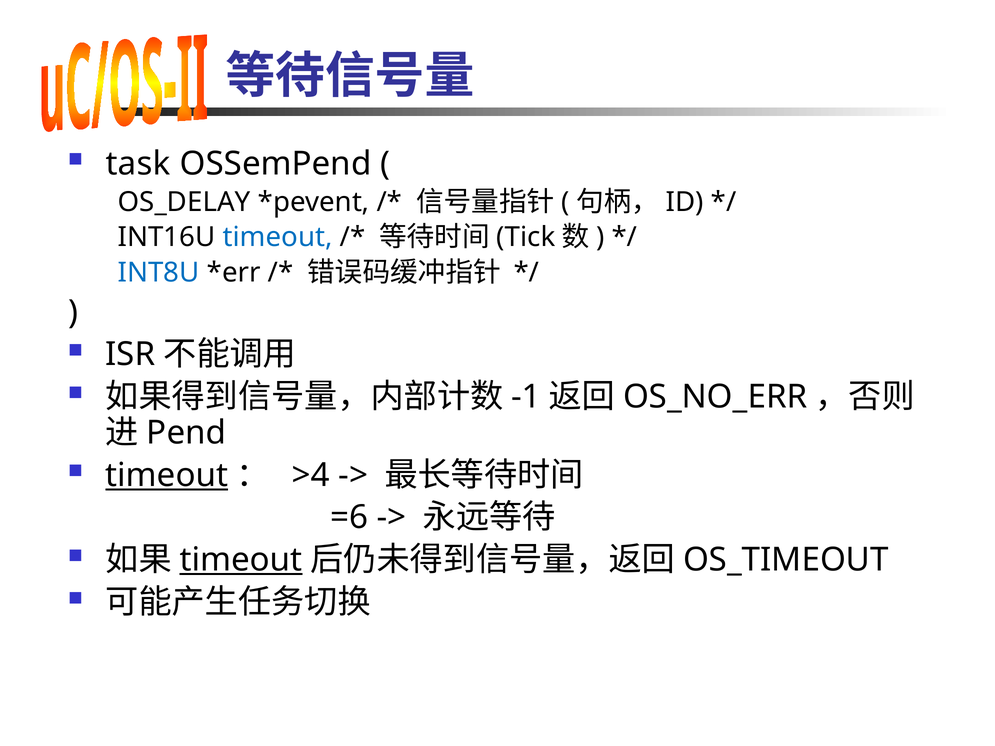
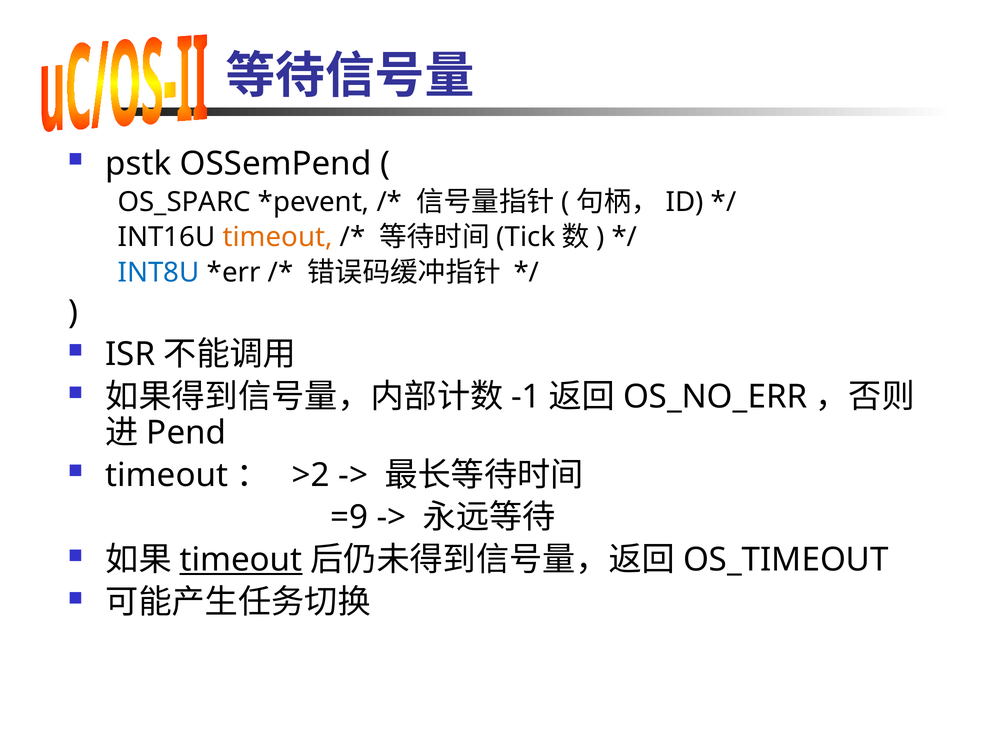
task: task -> pstk
OS_DELAY: OS_DELAY -> OS_SPARC
timeout at (278, 237) colour: blue -> orange
timeout at (167, 475) underline: present -> none
>4: >4 -> >2
=6: =6 -> =9
